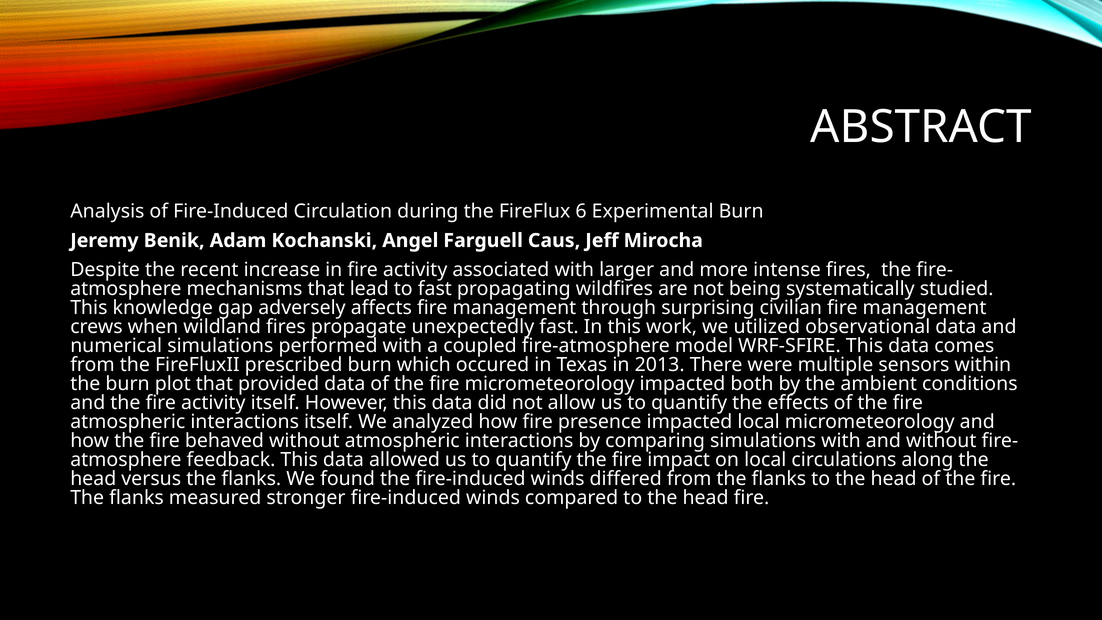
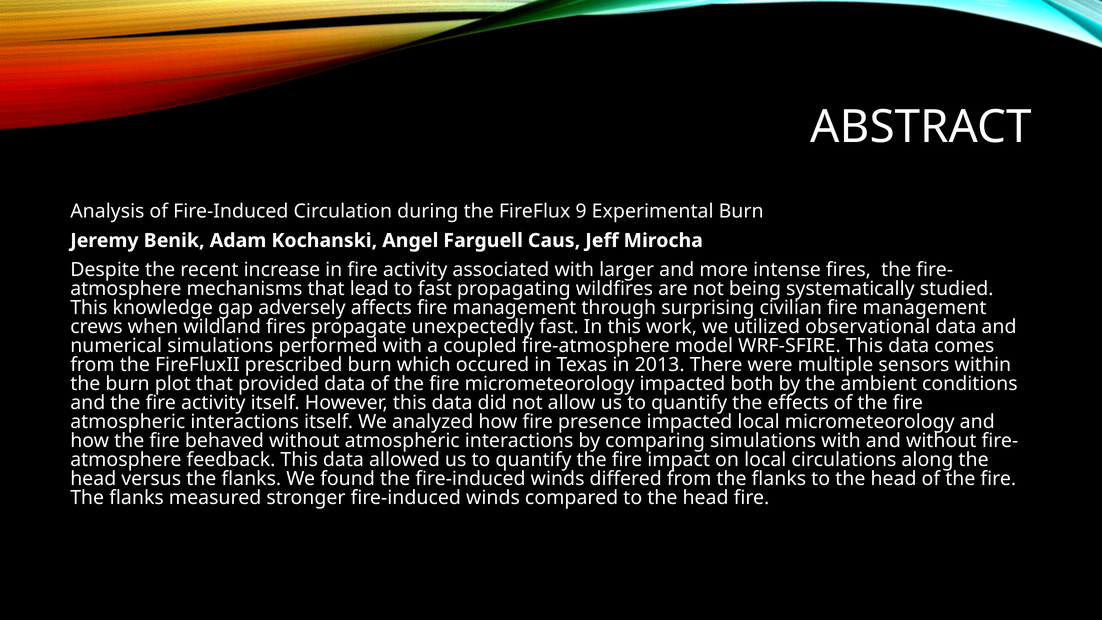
6: 6 -> 9
